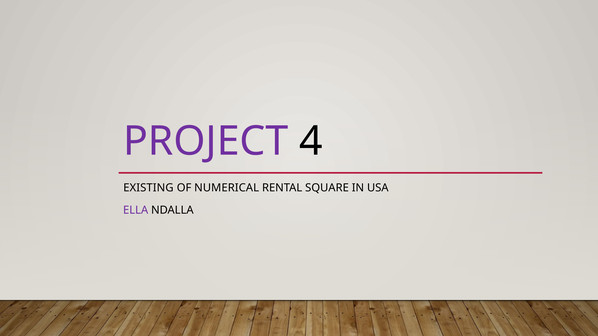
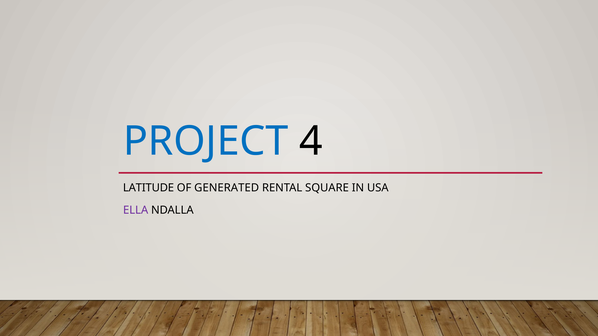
PROJECT colour: purple -> blue
EXISTING: EXISTING -> LATITUDE
NUMERICAL: NUMERICAL -> GENERATED
